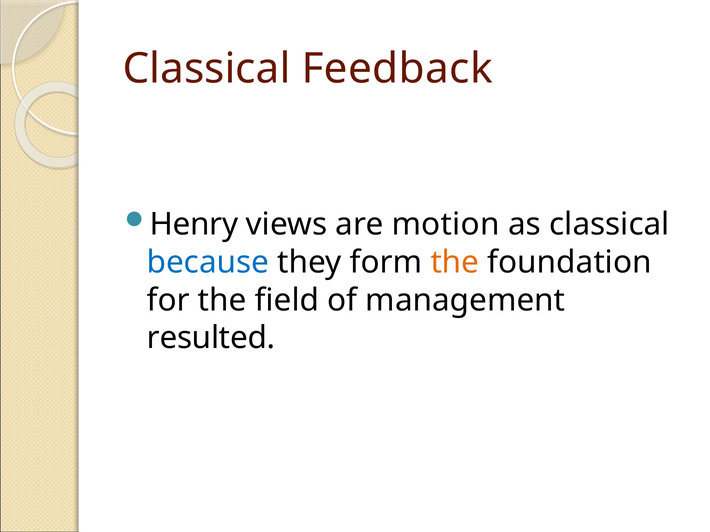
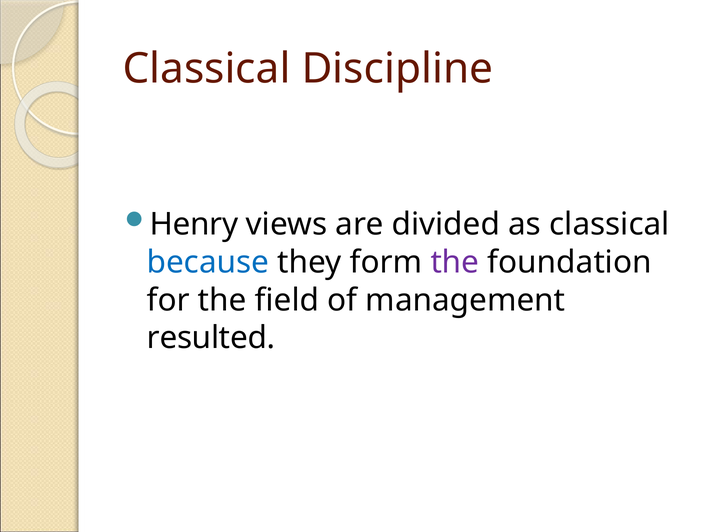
Feedback: Feedback -> Discipline
motion: motion -> divided
the at (455, 263) colour: orange -> purple
